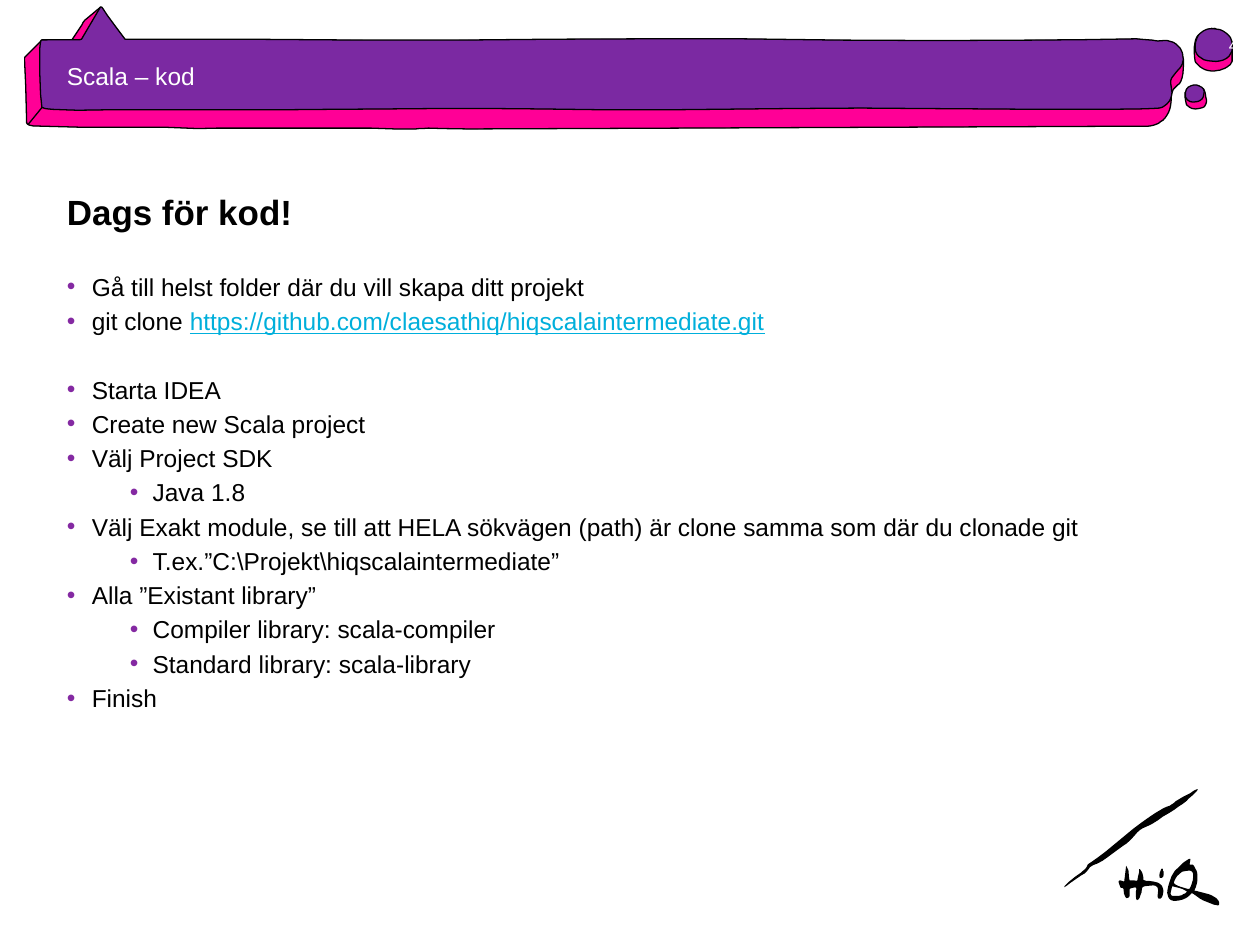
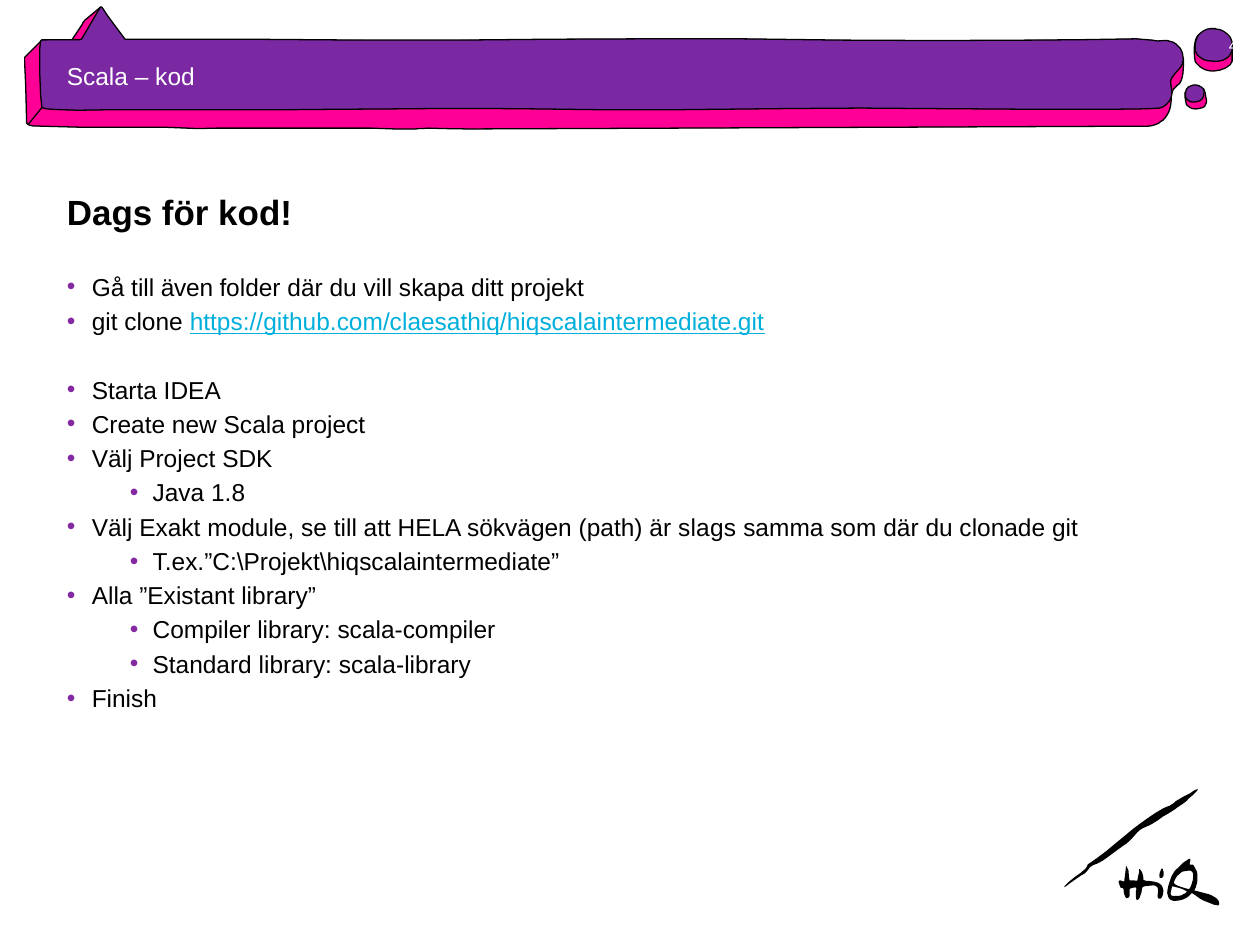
helst: helst -> även
är clone: clone -> slags
